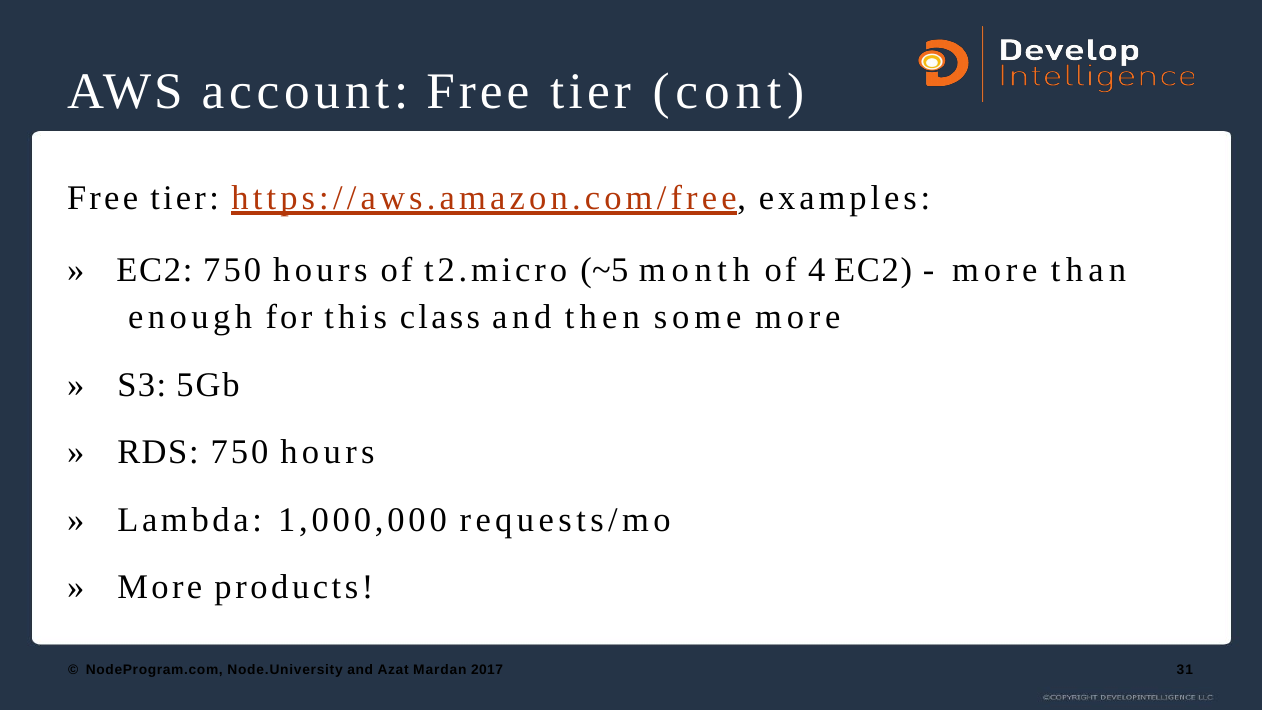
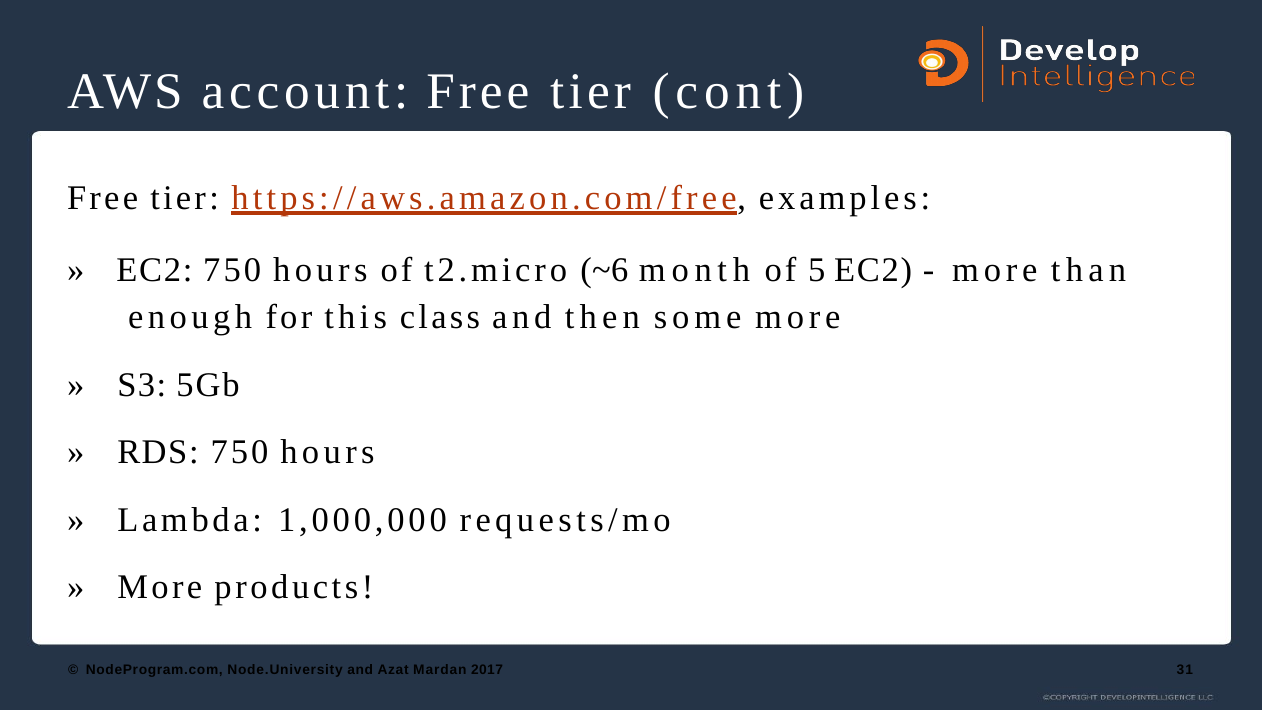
~5: ~5 -> ~6
4: 4 -> 5
